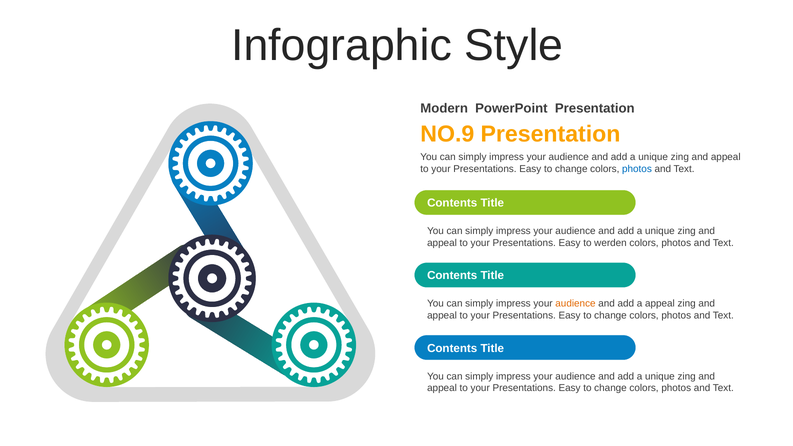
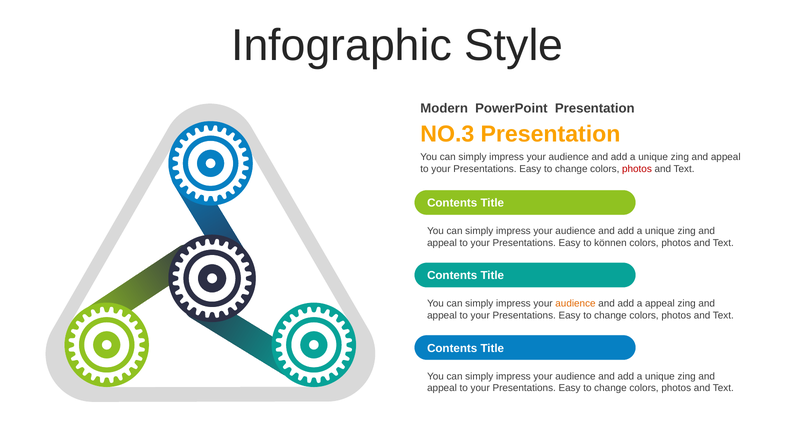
NO.9: NO.9 -> NO.3
photos at (637, 169) colour: blue -> red
werden: werden -> können
